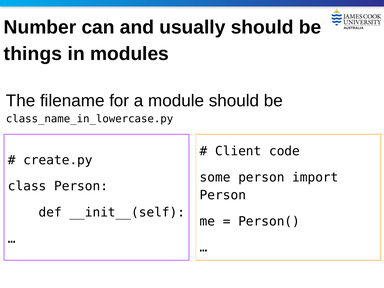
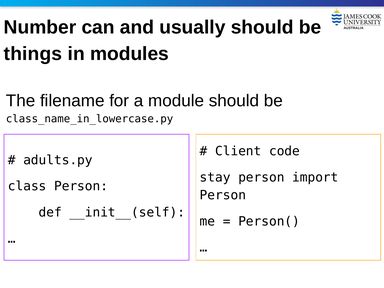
create.py: create.py -> adults.py
some: some -> stay
